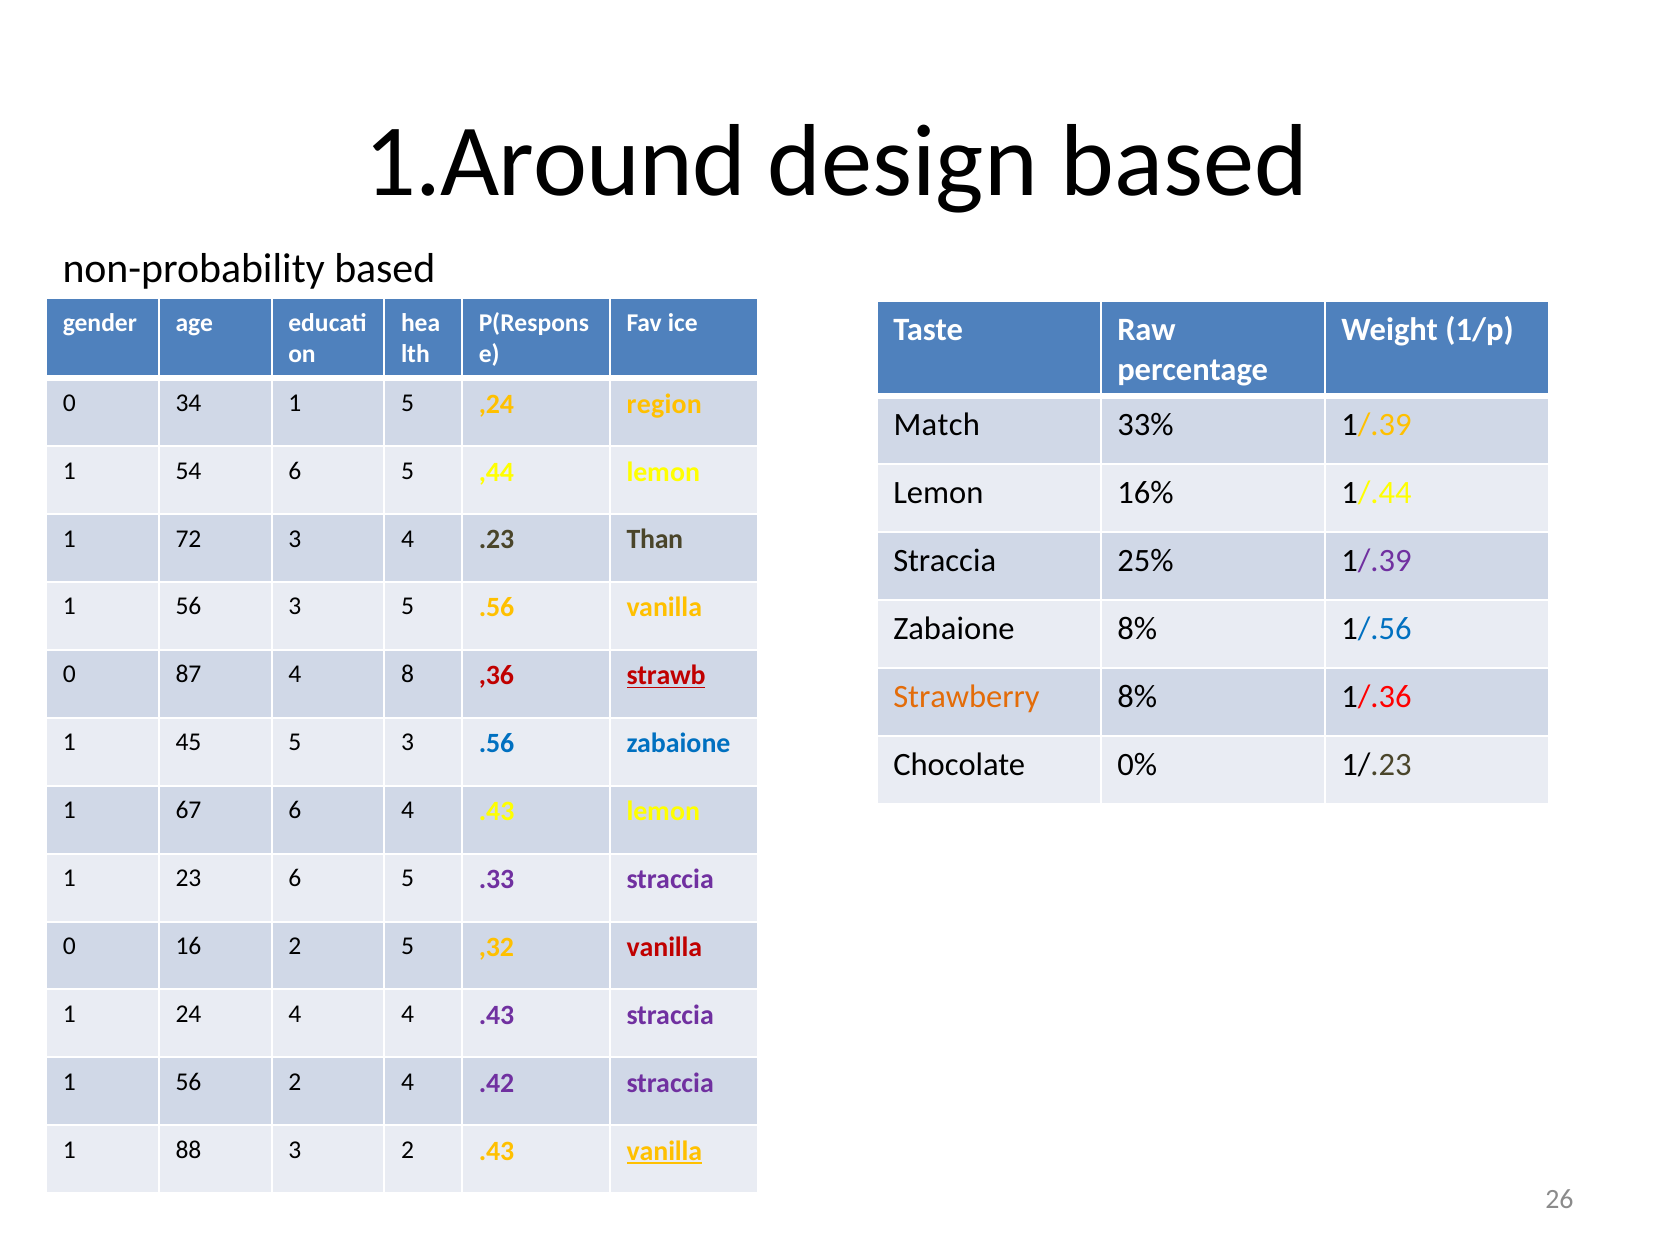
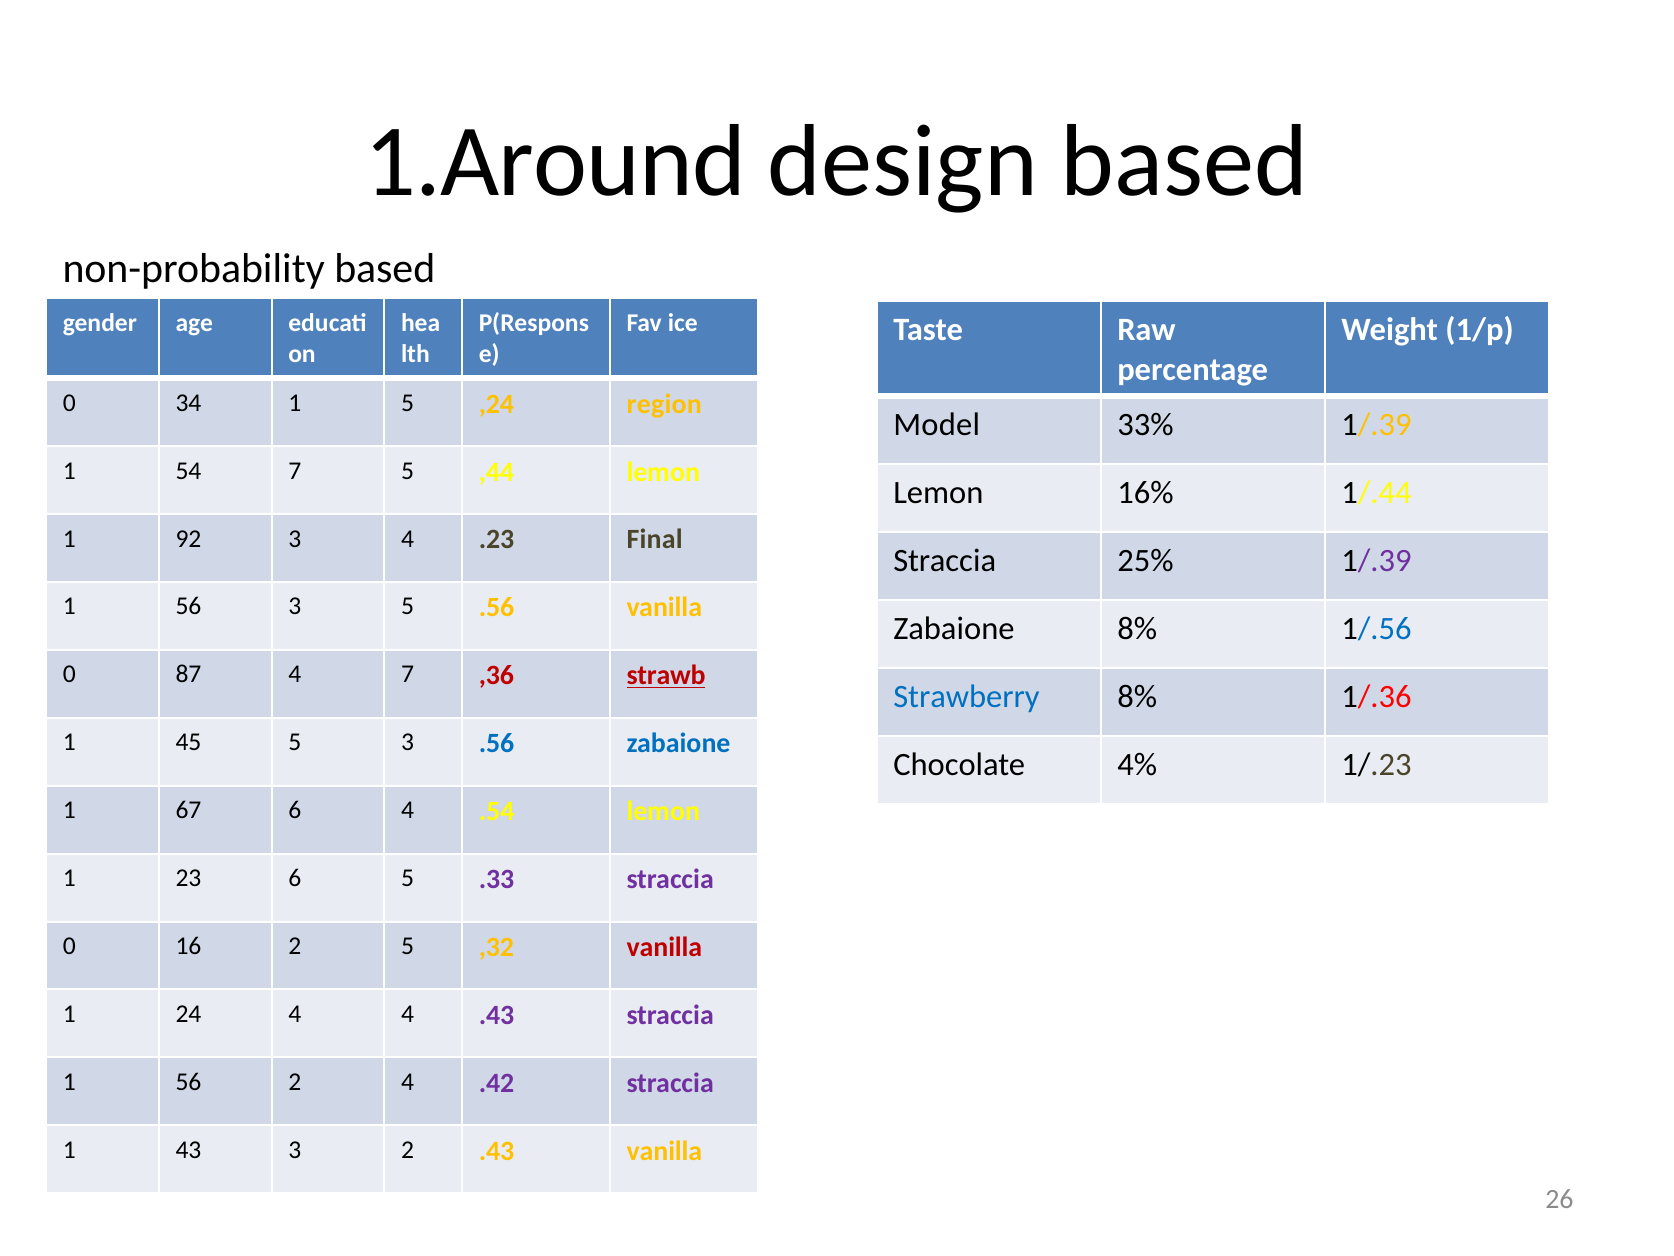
Match: Match -> Model
54 6: 6 -> 7
72: 72 -> 92
Than: Than -> Final
4 8: 8 -> 7
Strawberry colour: orange -> blue
0%: 0% -> 4%
6 4 .43: .43 -> .54
88: 88 -> 43
vanilla at (664, 1150) underline: present -> none
